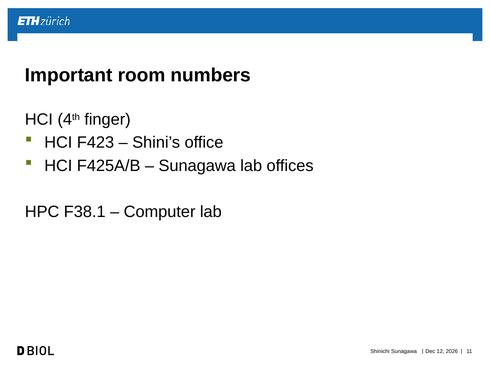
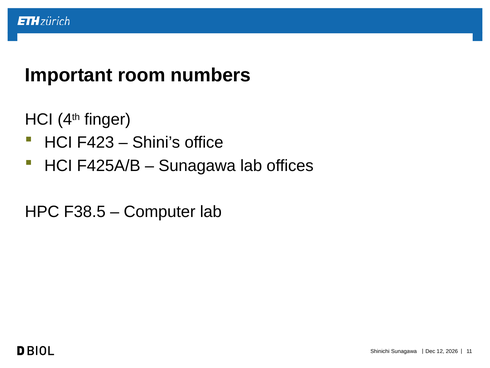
F38.1: F38.1 -> F38.5
